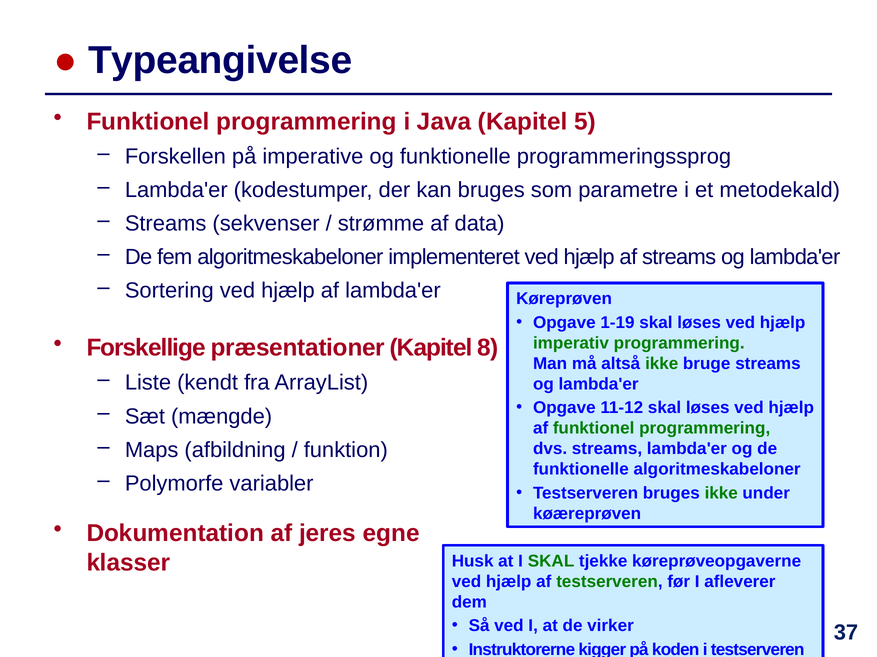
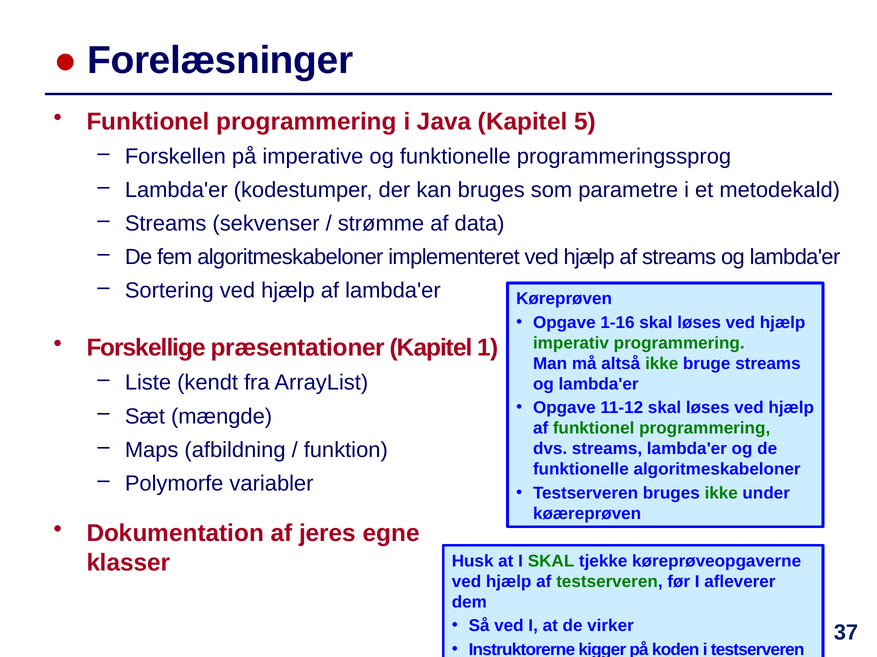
Typeangivelse: Typeangivelse -> Forelæsninger
1-19: 1-19 -> 1-16
8: 8 -> 1
